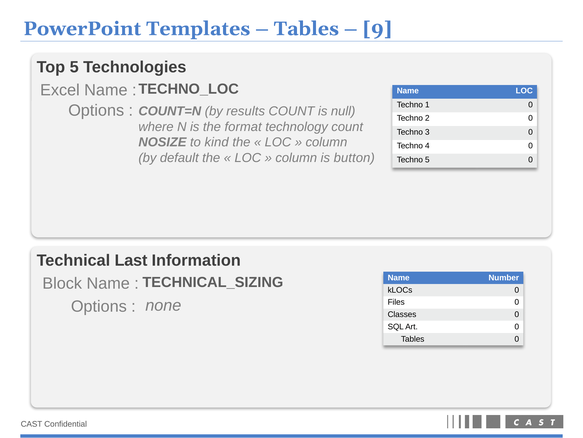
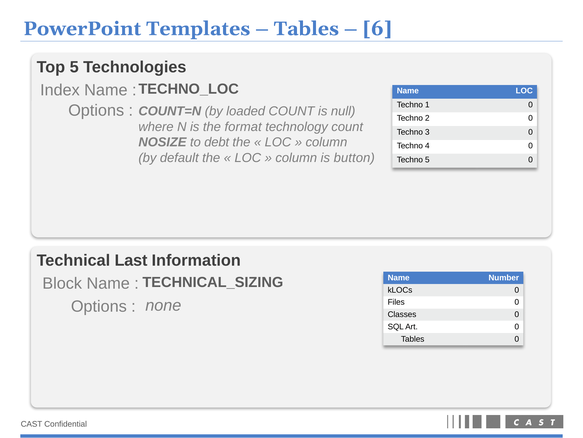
9: 9 -> 6
Excel: Excel -> Index
results: results -> loaded
kind: kind -> debt
